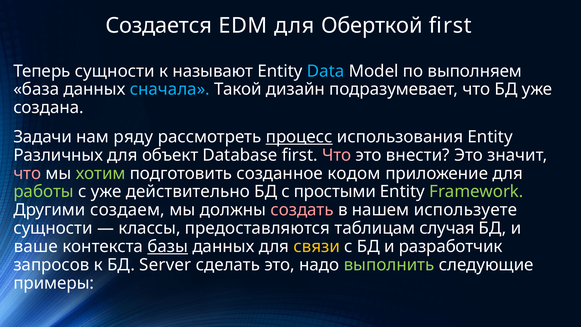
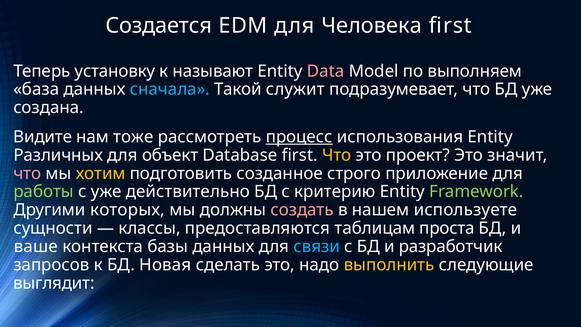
Оберткой: Оберткой -> Человека
Теперь сущности: сущности -> установку
Data colour: light blue -> pink
дизайн: дизайн -> служит
Задачи: Задачи -> Видите
ряду: ряду -> тоже
Что at (337, 155) colour: pink -> yellow
внести: внести -> проект
хотим colour: light green -> yellow
кодом: кодом -> строго
простыми: простыми -> критерию
создаем: создаем -> которых
случая: случая -> проста
базы underline: present -> none
связи colour: yellow -> light blue
Server: Server -> Новая
выполнить colour: light green -> yellow
примеры: примеры -> выглядит
